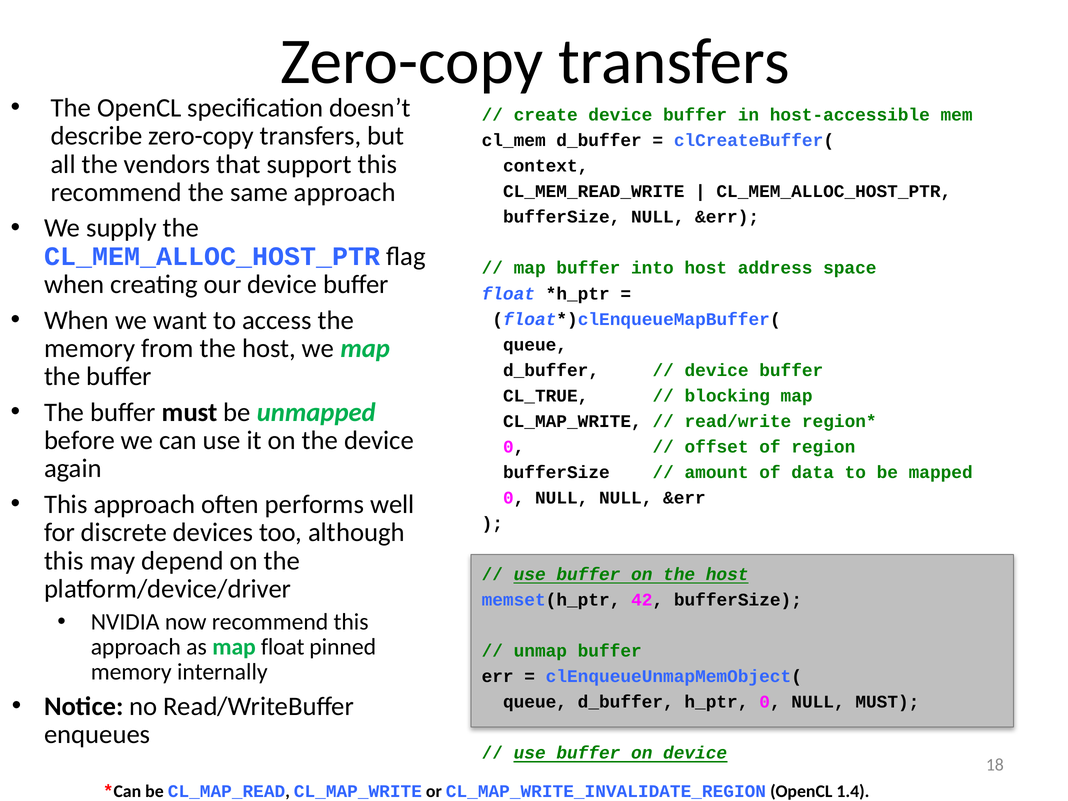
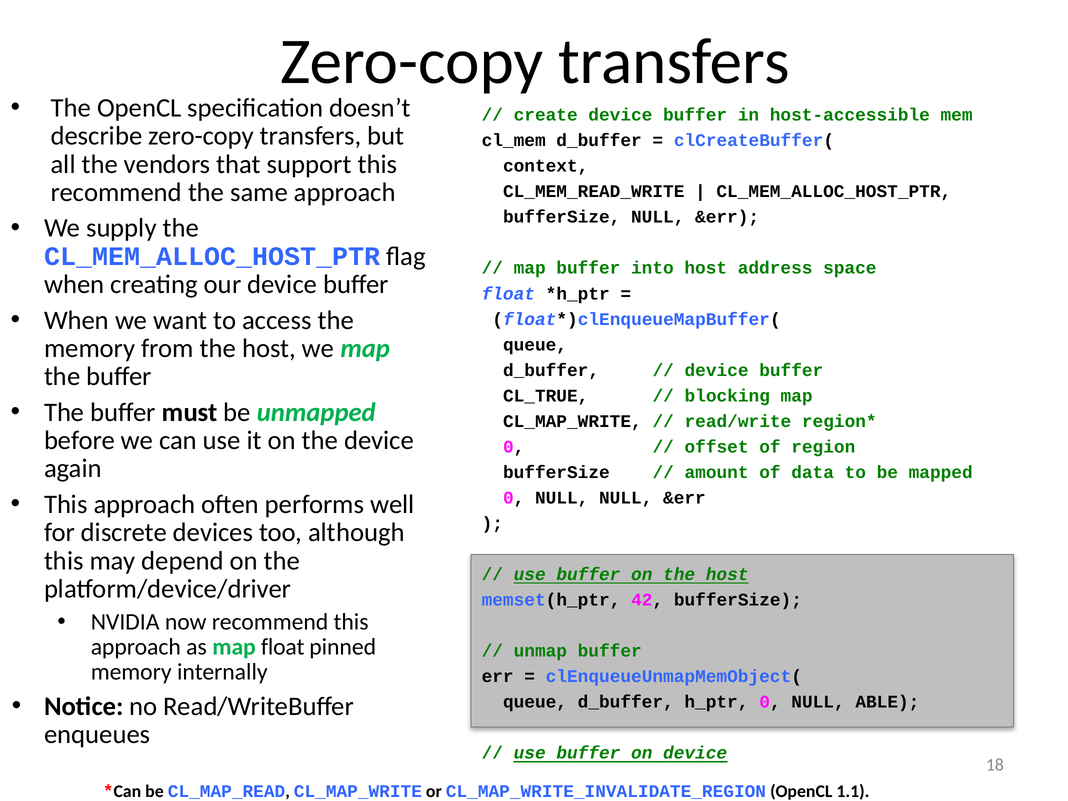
NULL MUST: MUST -> ABLE
1.4: 1.4 -> 1.1
